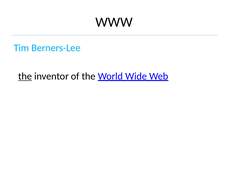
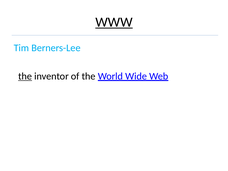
WWW underline: none -> present
